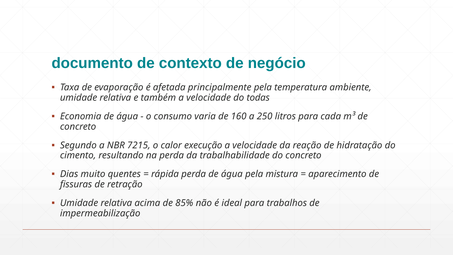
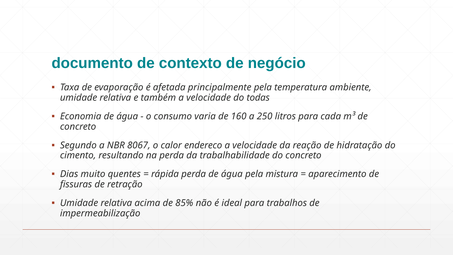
7215: 7215 -> 8067
execução: execução -> endereco
